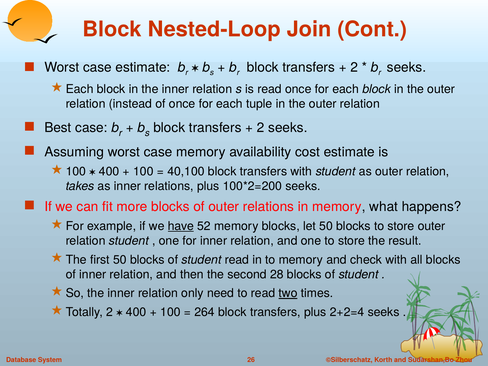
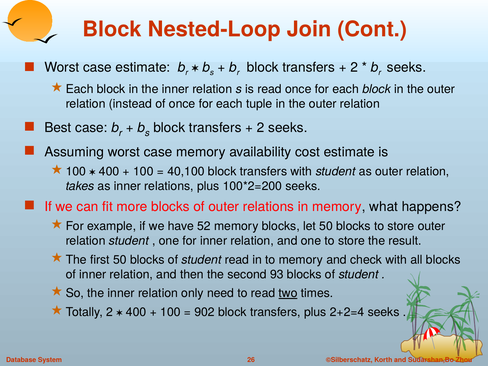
have underline: present -> none
28: 28 -> 93
264: 264 -> 902
